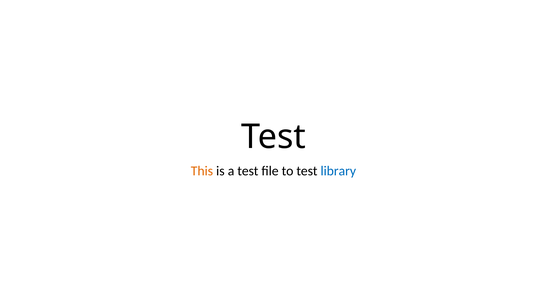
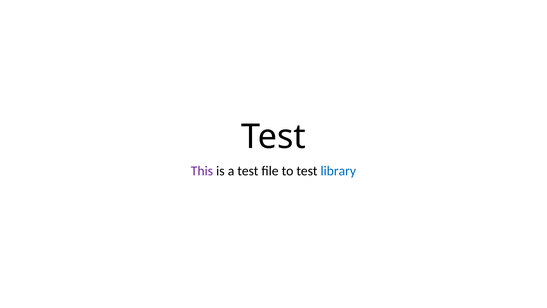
This colour: orange -> purple
